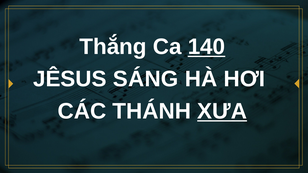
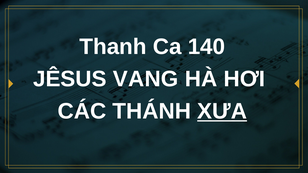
Thắng: Thắng -> Thanh
140 underline: present -> none
SÁNG: SÁNG -> VANG
